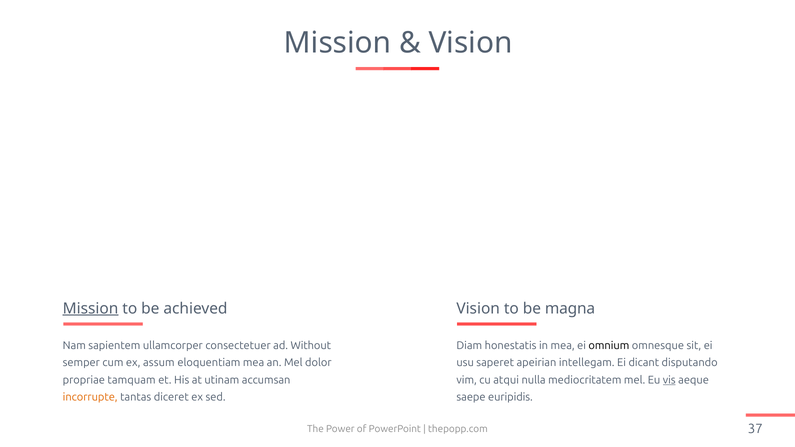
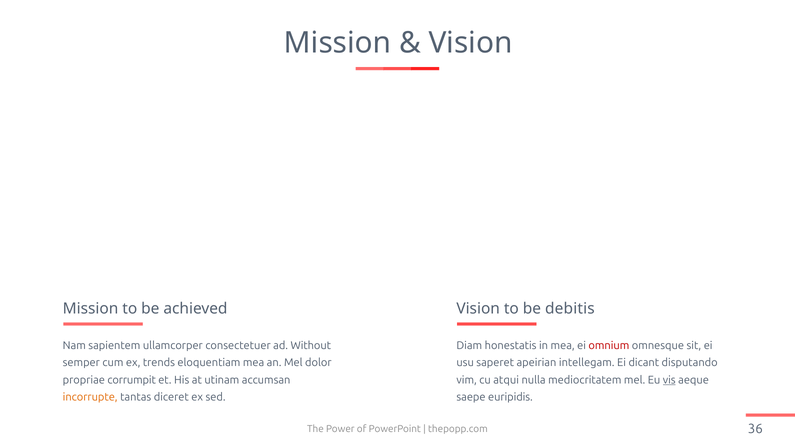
Mission at (91, 309) underline: present -> none
magna: magna -> debitis
omnium colour: black -> red
assum: assum -> trends
tamquam: tamquam -> corrumpit
37: 37 -> 36
